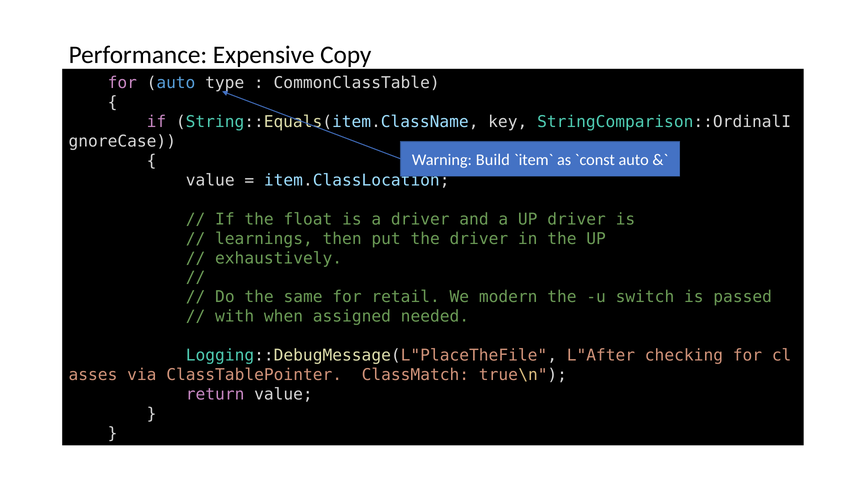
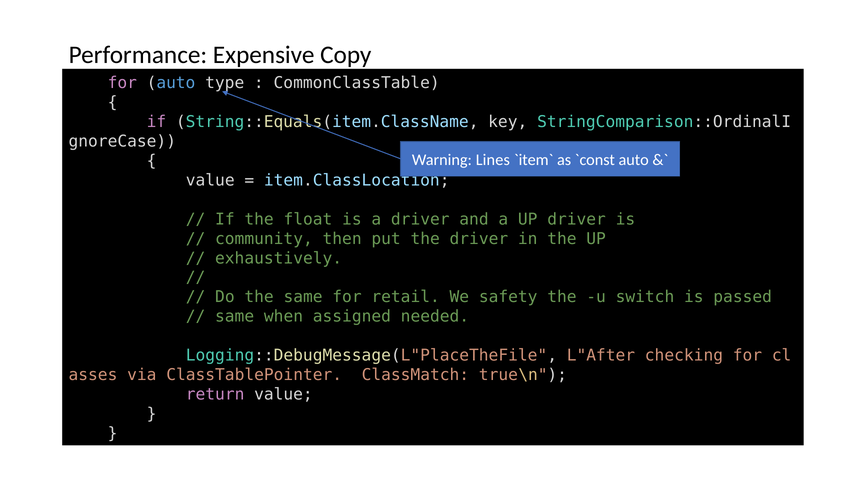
Build: Build -> Lines
learnings: learnings -> community
modern: modern -> safety
with at (235, 317): with -> same
